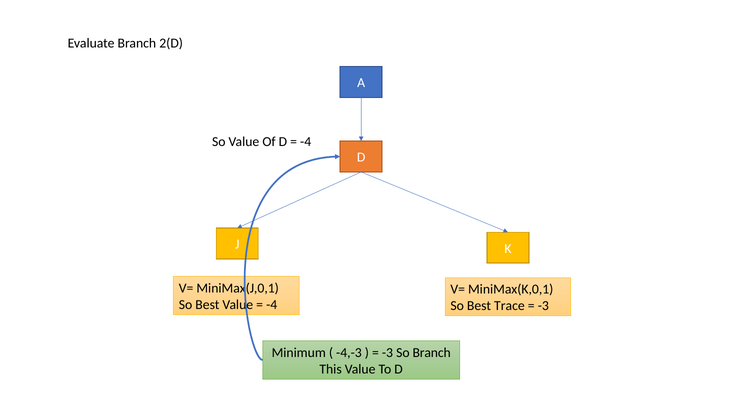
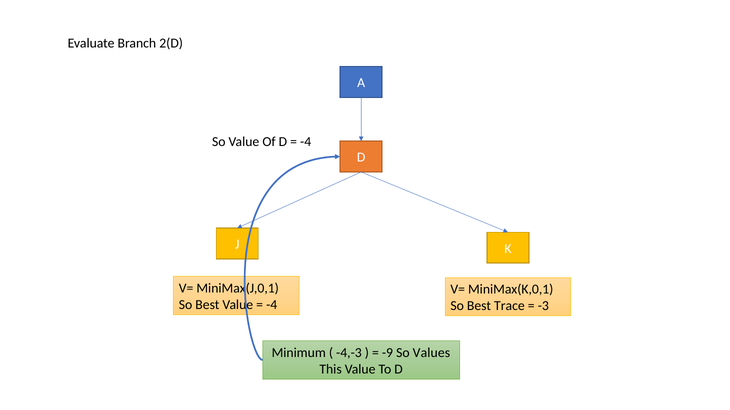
-3 at (387, 353): -3 -> -9
So Branch: Branch -> Values
